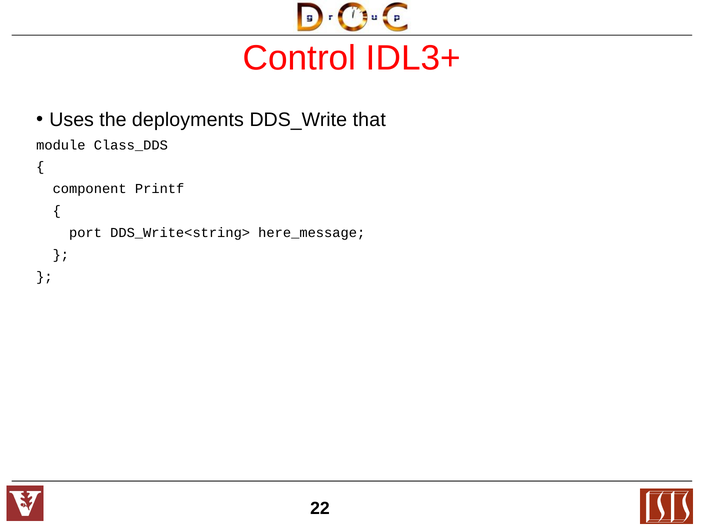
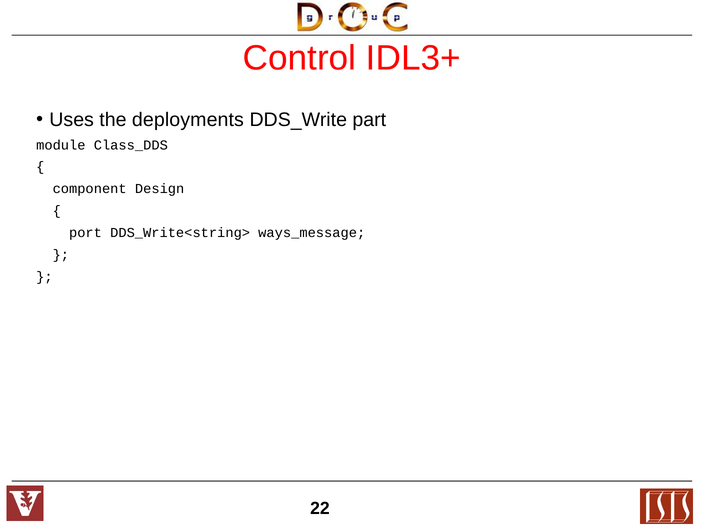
that: that -> part
Printf: Printf -> Design
here_message: here_message -> ways_message
